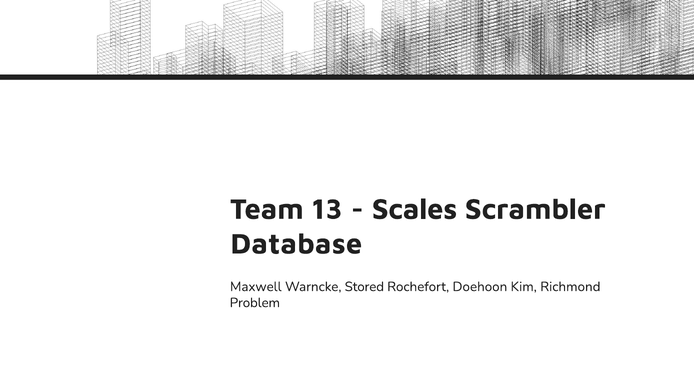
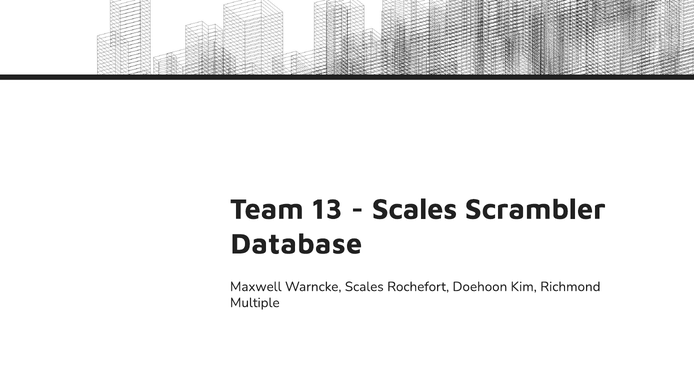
Warncke Stored: Stored -> Scales
Problem: Problem -> Multiple
